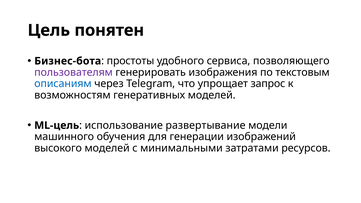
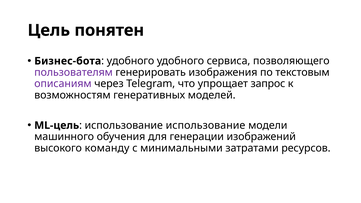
простоты at (131, 61): простоты -> удобного
описаниям colour: blue -> purple
использование развертывание: развертывание -> использование
высокого моделей: моделей -> команду
